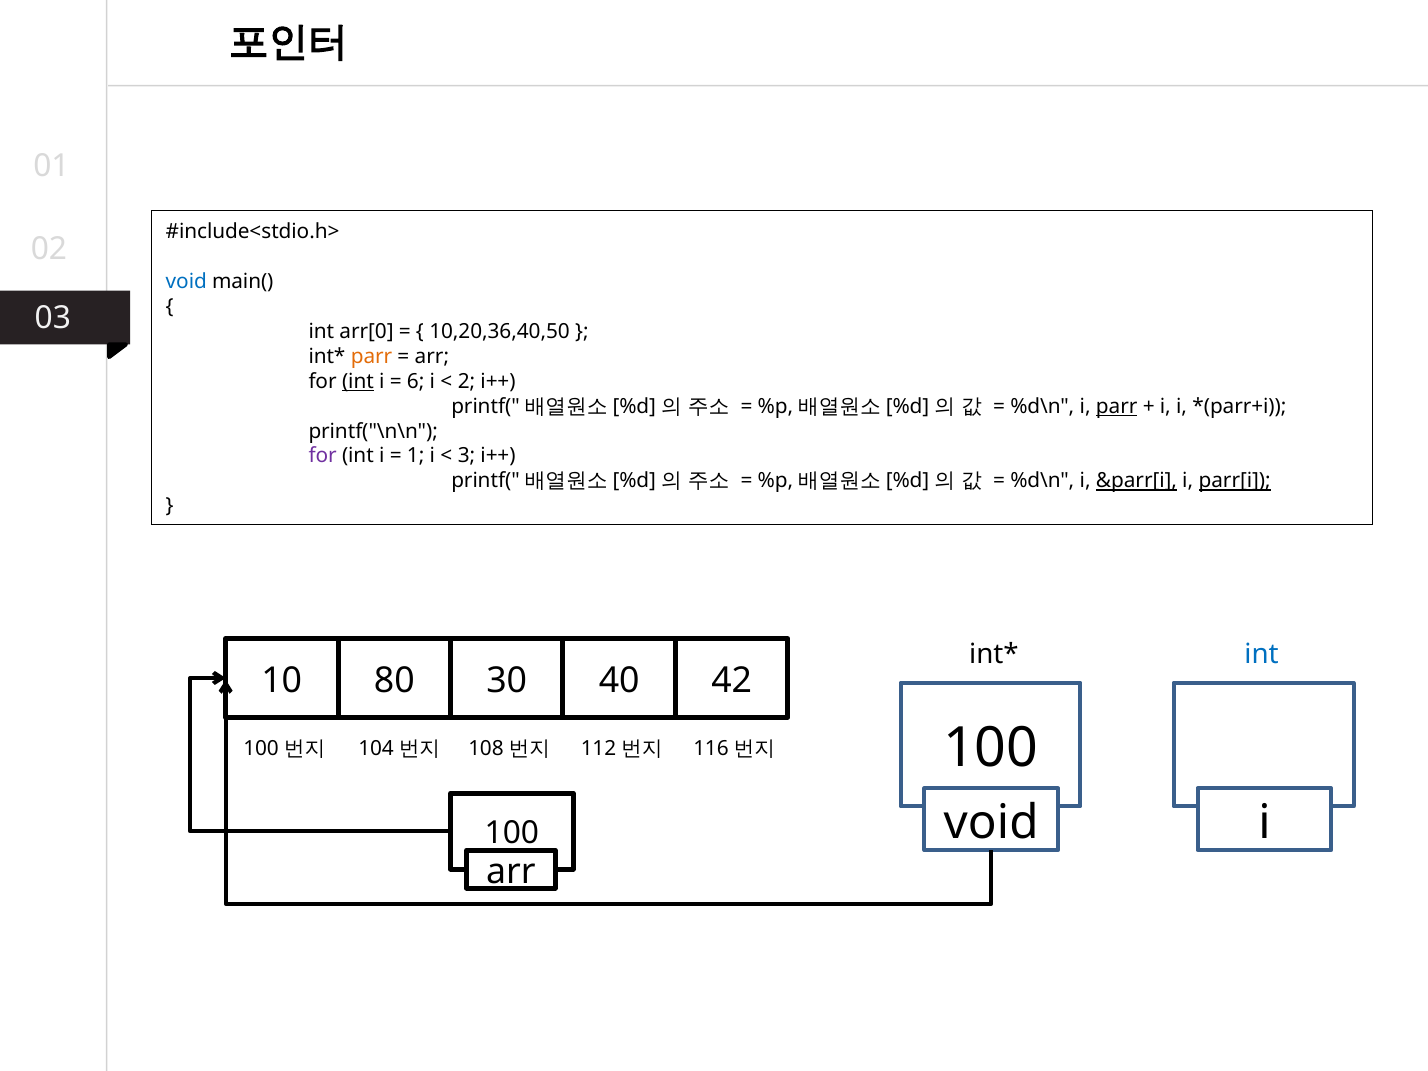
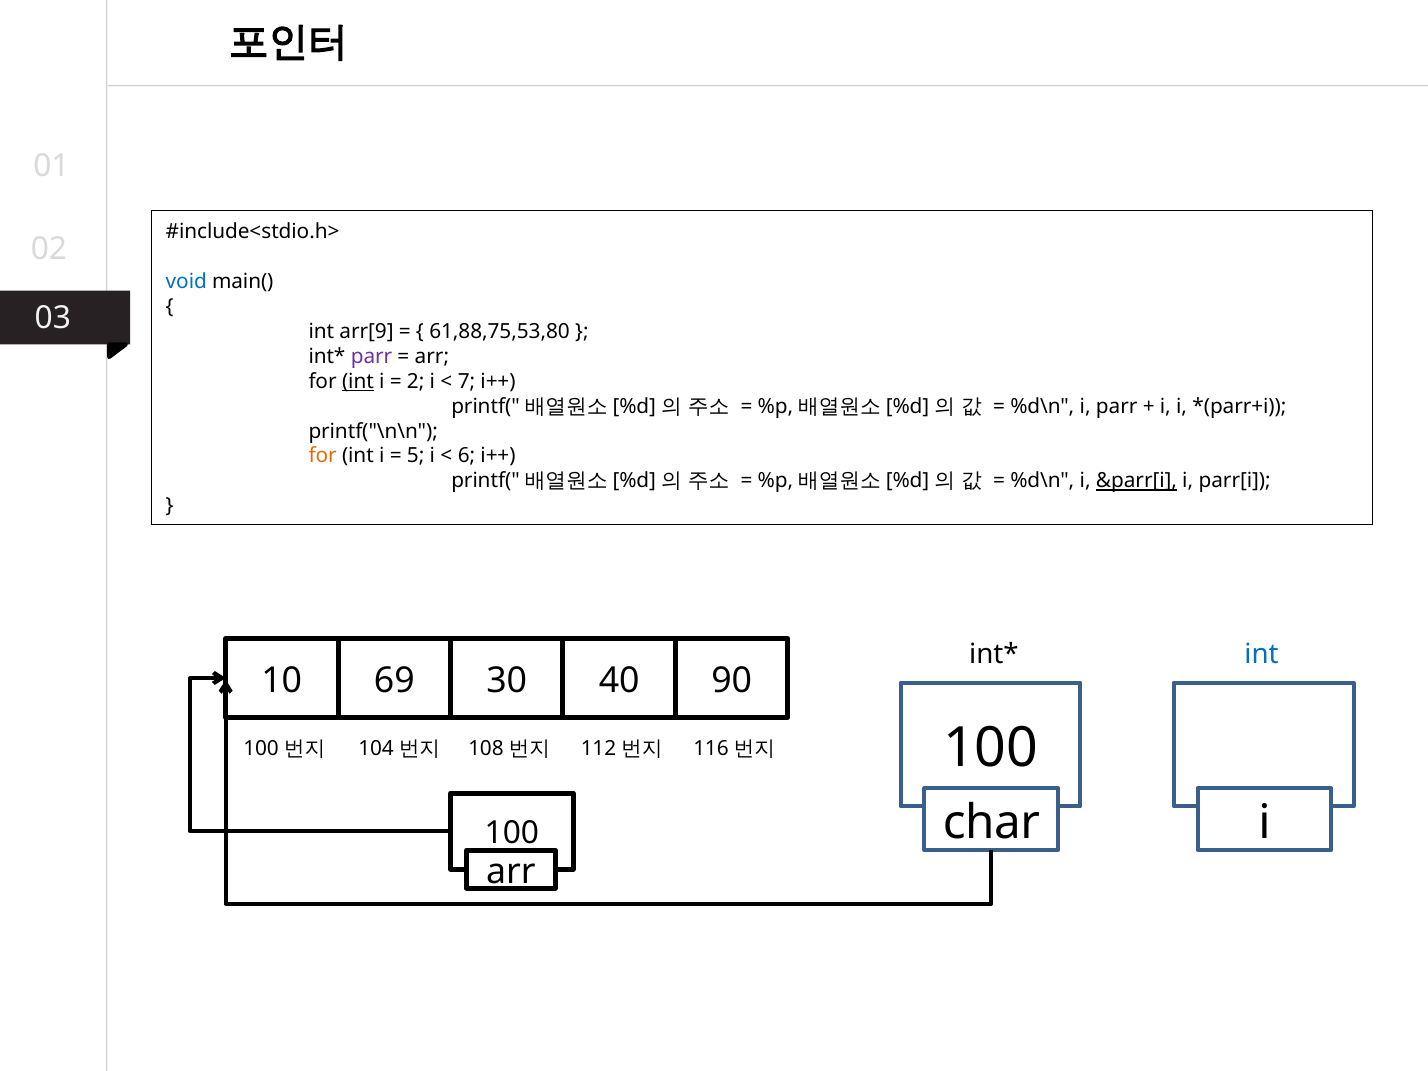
arr[0: arr[0 -> arr[9
10,20,36,40,50: 10,20,36,40,50 -> 61,88,75,53,80
parr at (372, 356) colour: orange -> purple
6: 6 -> 2
2: 2 -> 7
parr at (1117, 406) underline: present -> none
for at (323, 456) colour: purple -> orange
1: 1 -> 5
3: 3 -> 6
parr[i underline: present -> none
80: 80 -> 69
42: 42 -> 90
void at (991, 823): void -> char
